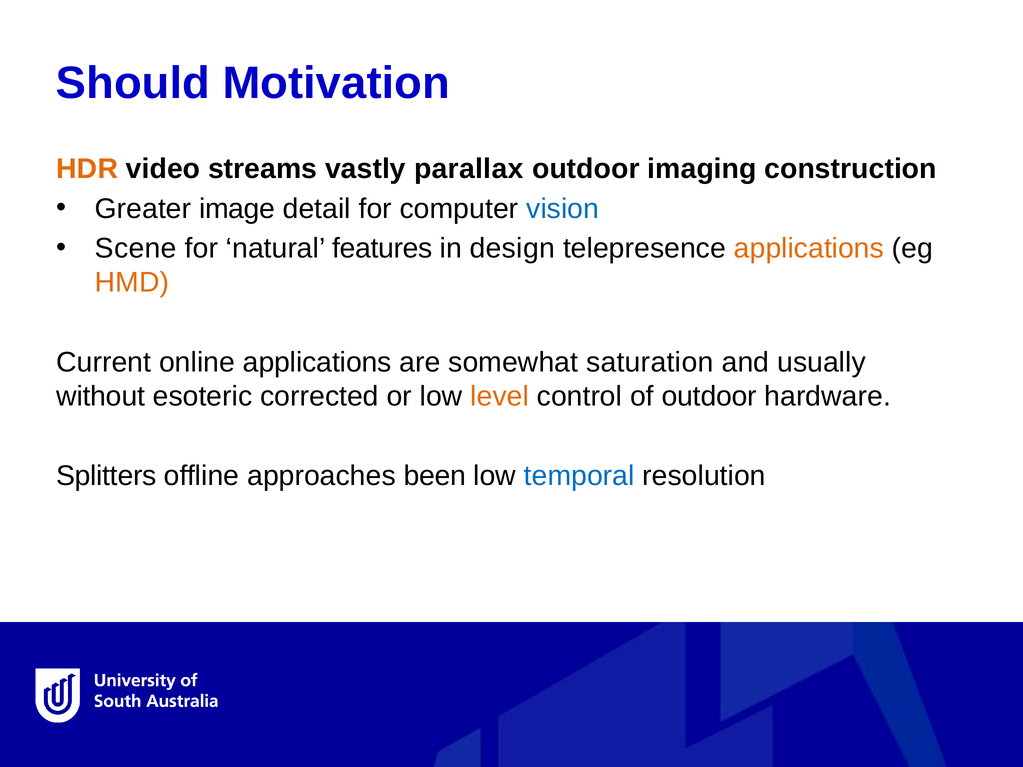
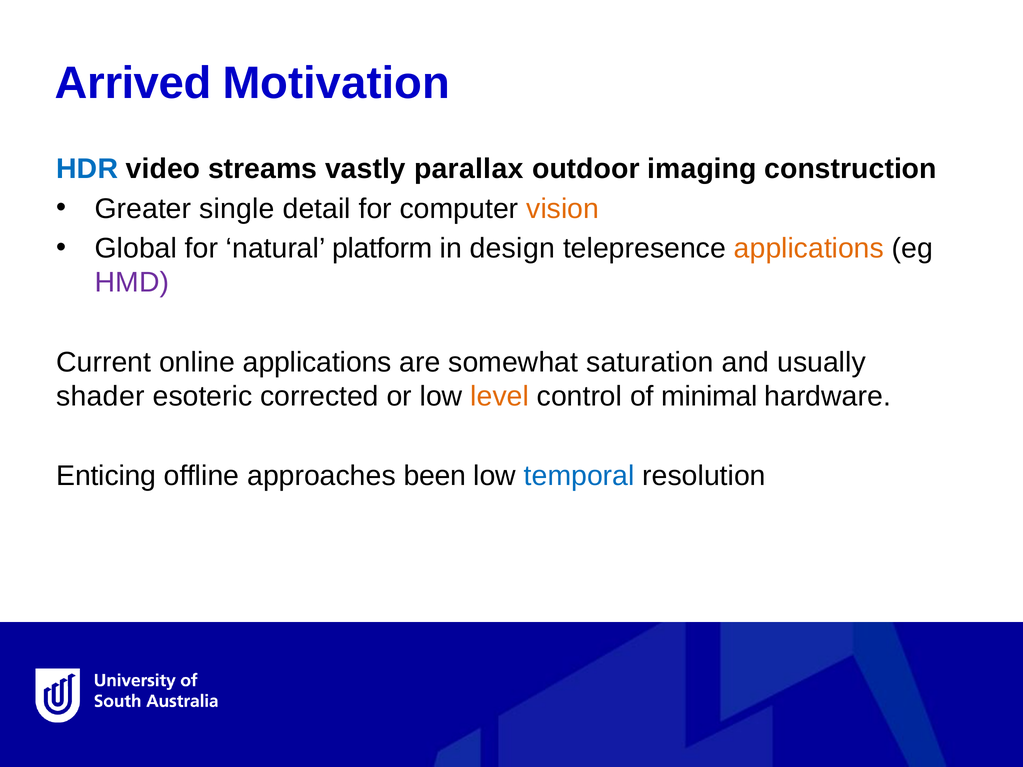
Should: Should -> Arrived
HDR colour: orange -> blue
image: image -> single
vision colour: blue -> orange
Scene: Scene -> Global
features: features -> platform
HMD colour: orange -> purple
without: without -> shader
of outdoor: outdoor -> minimal
Splitters: Splitters -> Enticing
